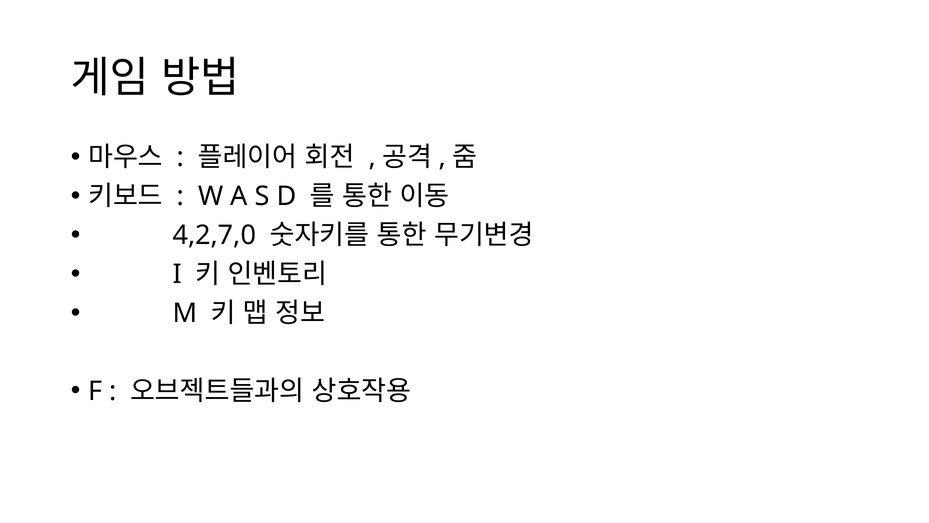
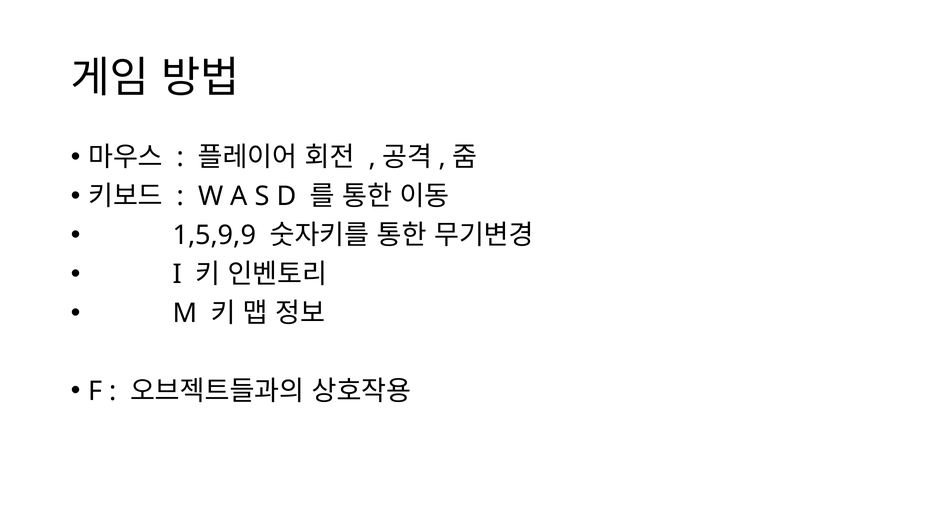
4,2,7,0: 4,2,7,0 -> 1,5,9,9
